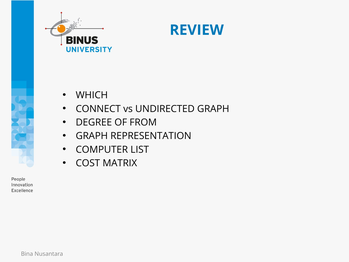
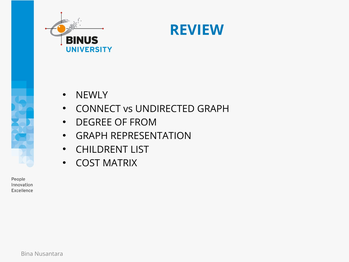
WHICH: WHICH -> NEWLY
COMPUTER: COMPUTER -> CHILDRENT
